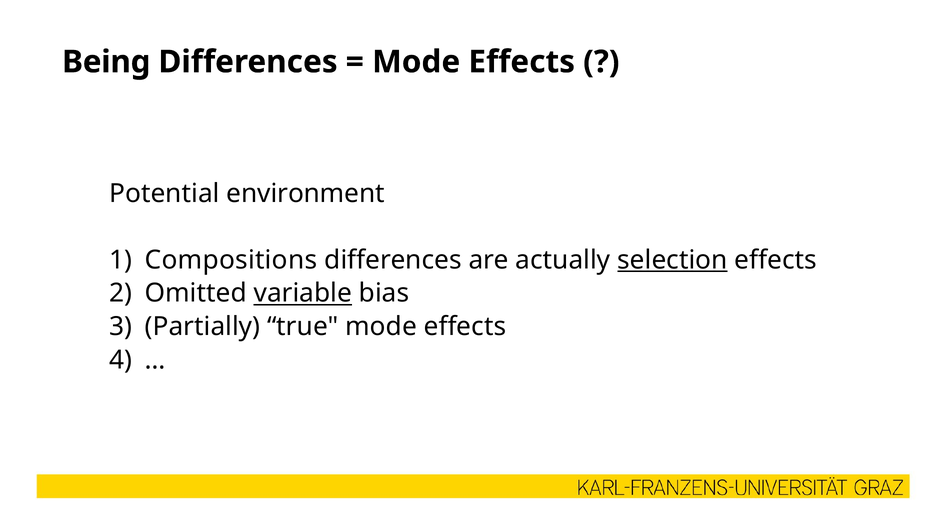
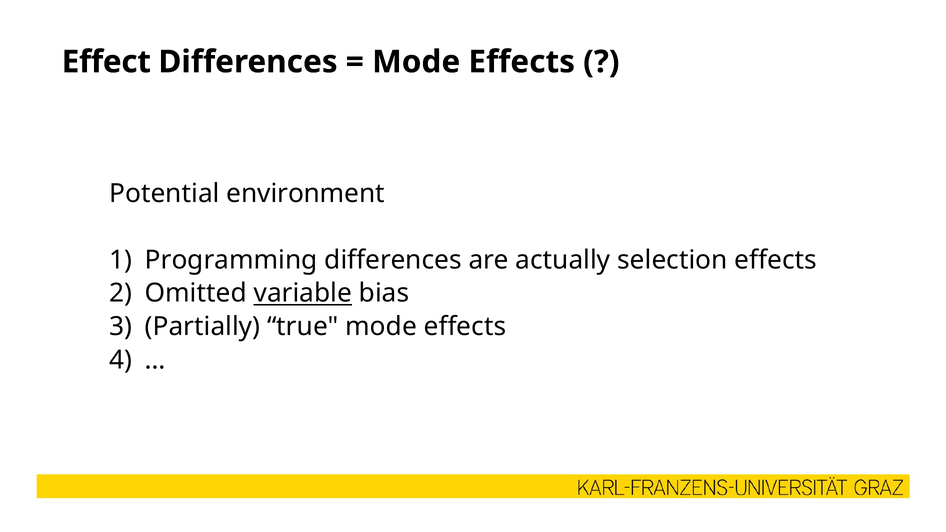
Being: Being -> Effect
Compositions: Compositions -> Programming
selection underline: present -> none
